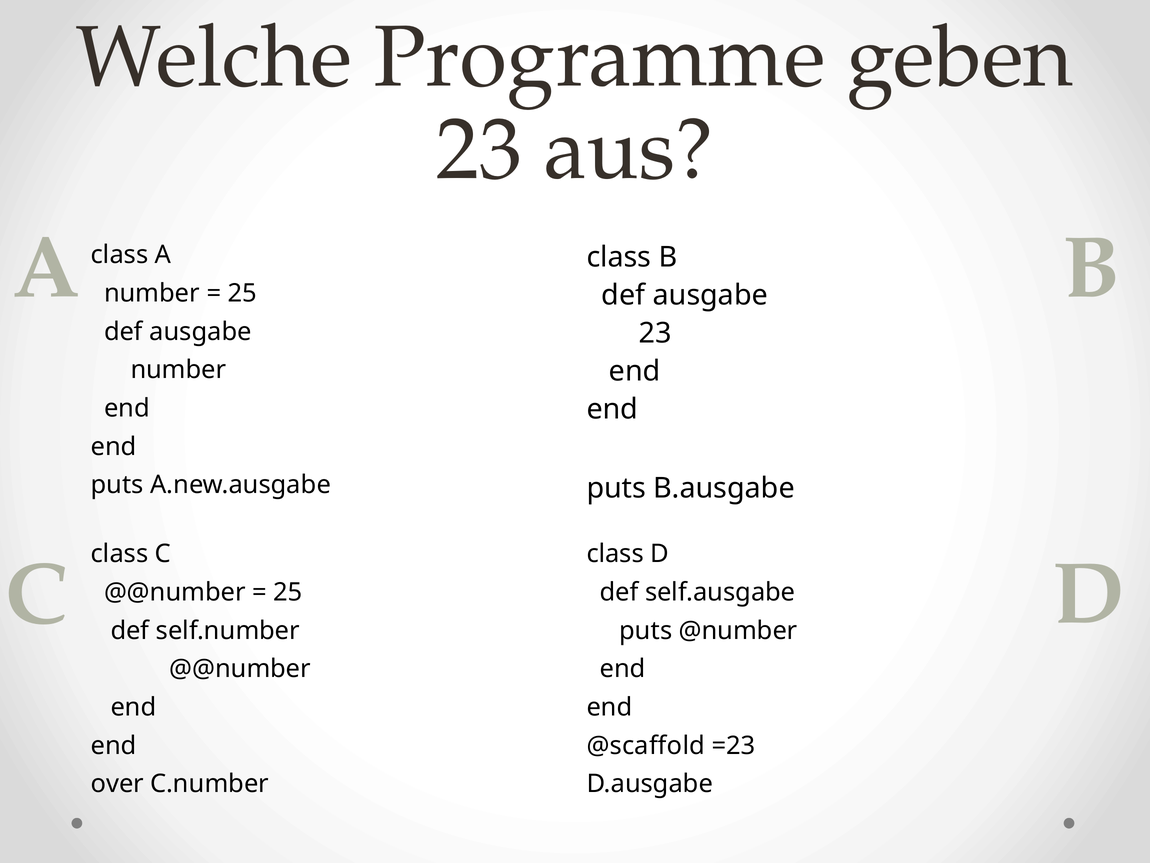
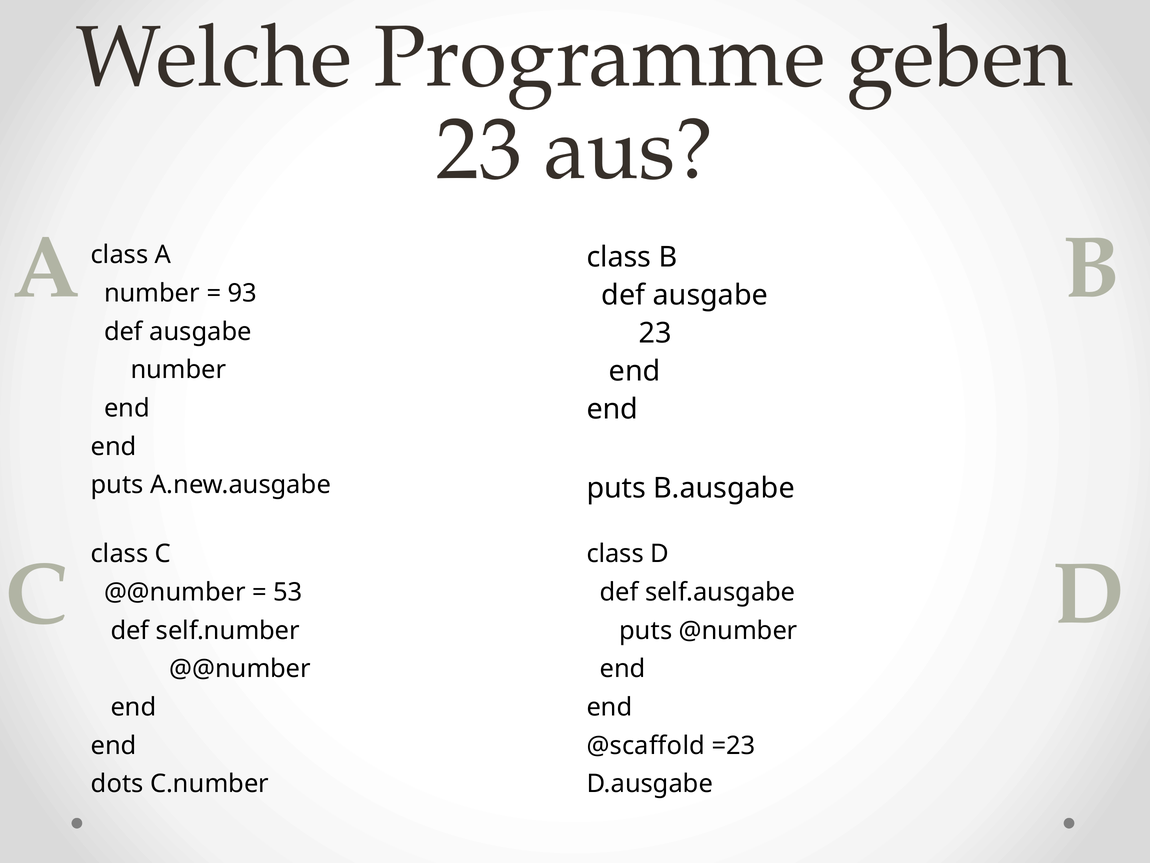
25 at (242, 293): 25 -> 93
25 at (288, 592): 25 -> 53
over: over -> dots
